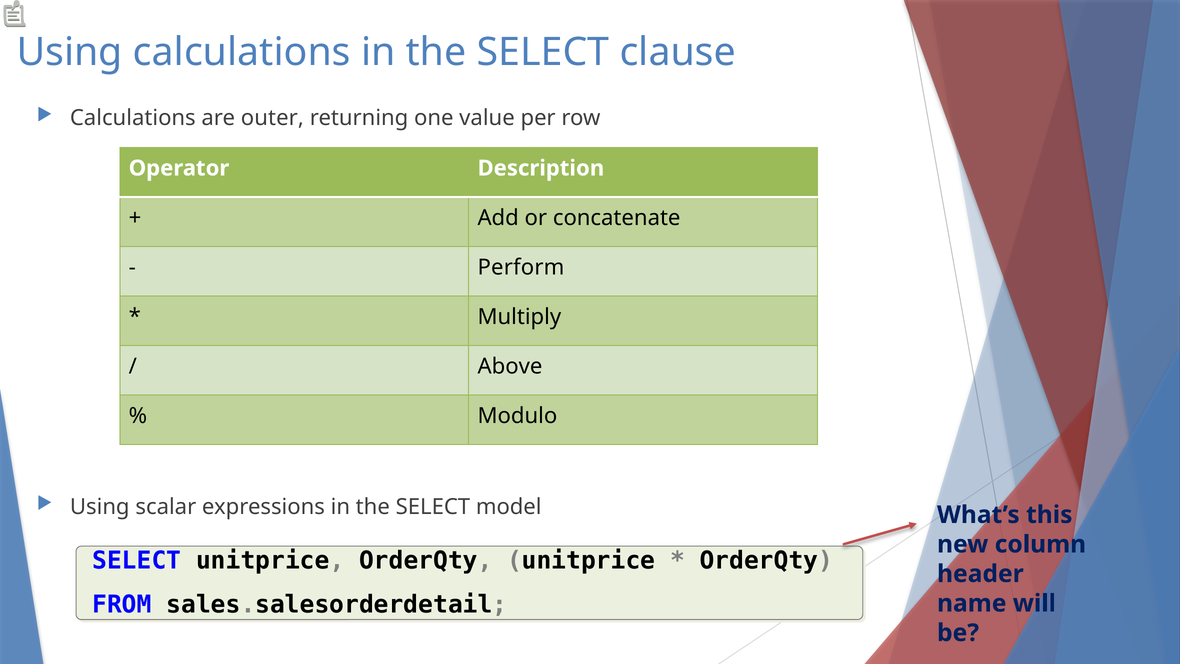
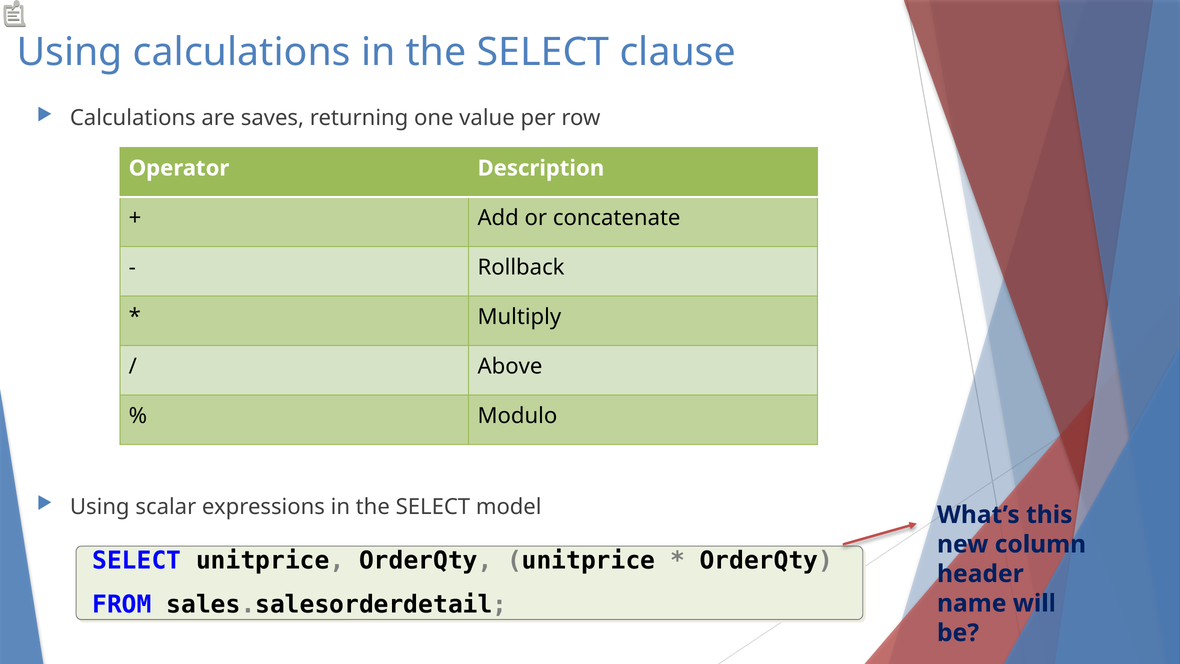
outer: outer -> saves
Perform: Perform -> Rollback
